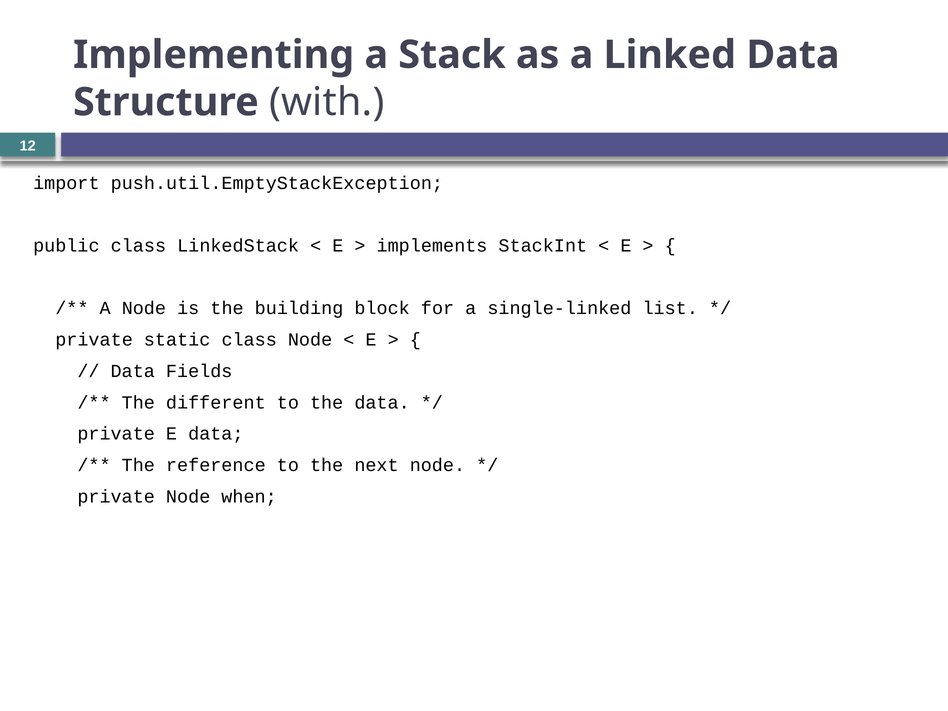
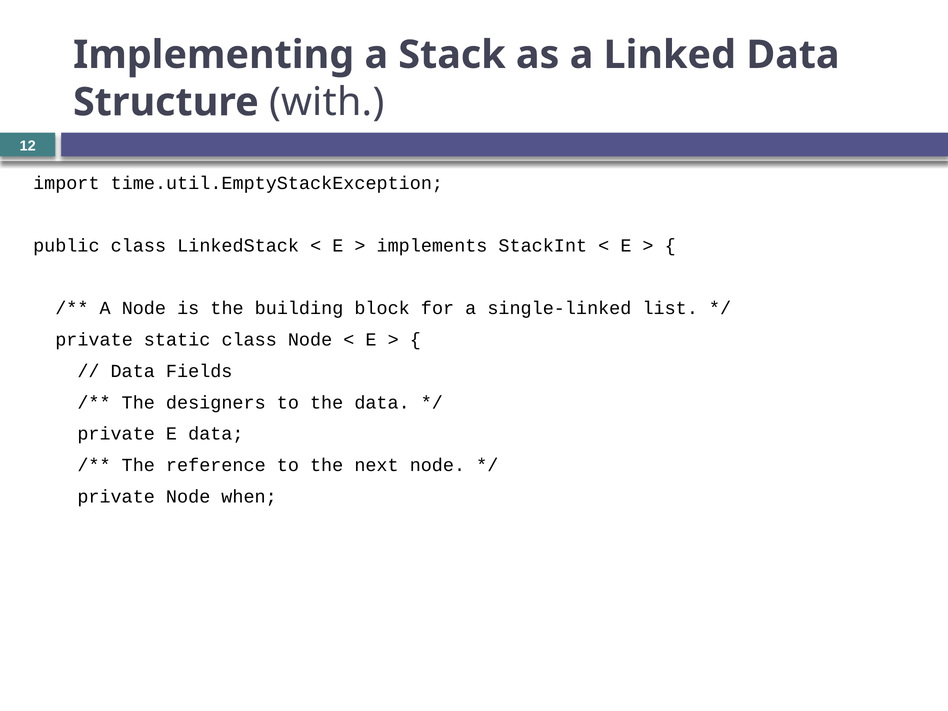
push.util.EmptyStackException: push.util.EmptyStackException -> time.util.EmptyStackException
different: different -> designers
